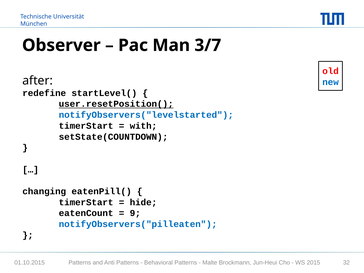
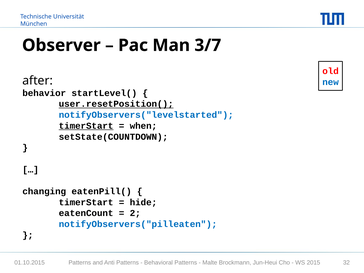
redefine: redefine -> behavior
timerStart at (86, 126) underline: none -> present
with: with -> when
9: 9 -> 2
